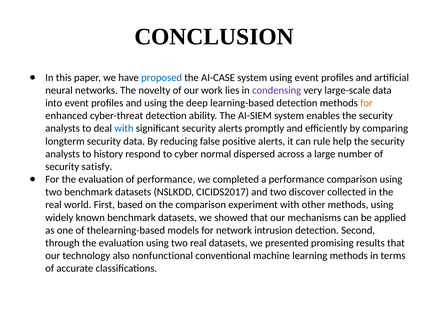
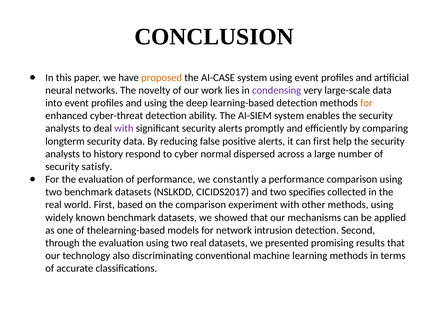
proposed colour: blue -> orange
with at (124, 128) colour: blue -> purple
can rule: rule -> first
completed: completed -> constantly
discover: discover -> specifies
nonfunctional: nonfunctional -> discriminating
